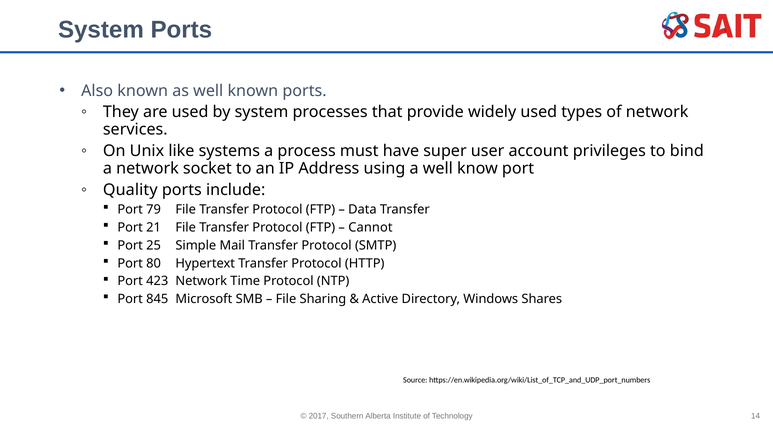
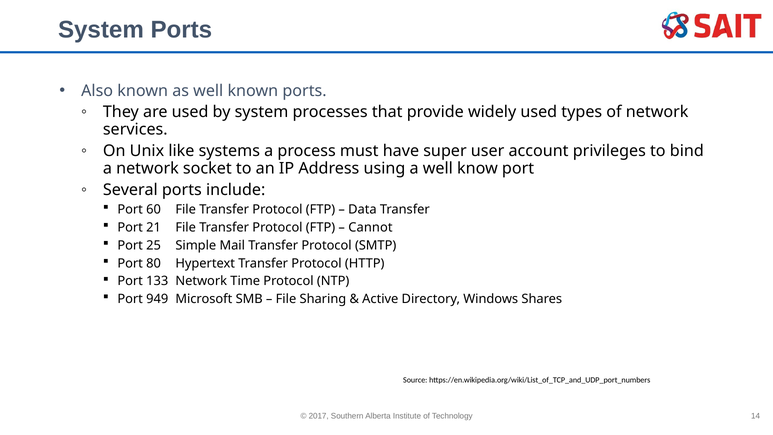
Quality: Quality -> Several
79: 79 -> 60
423: 423 -> 133
845: 845 -> 949
